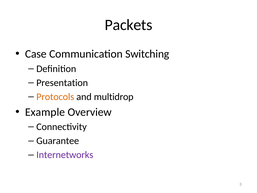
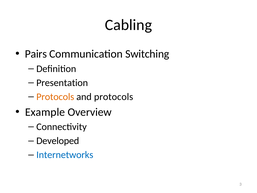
Packets: Packets -> Cabling
Case: Case -> Pairs
and multidrop: multidrop -> protocols
Guarantee: Guarantee -> Developed
Internetworks colour: purple -> blue
